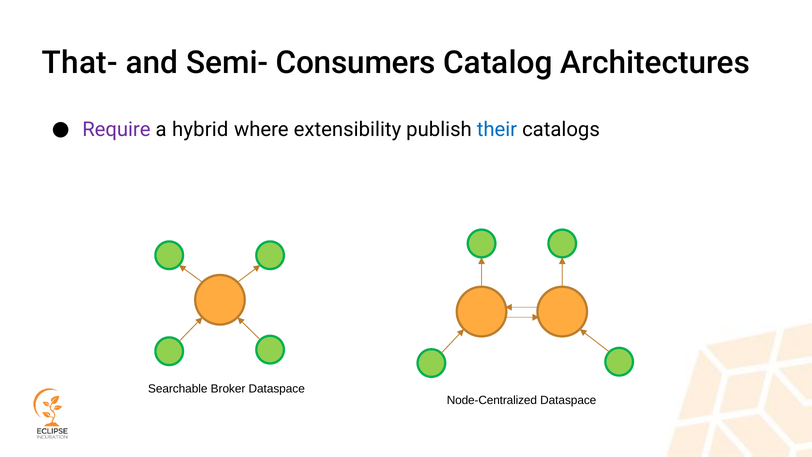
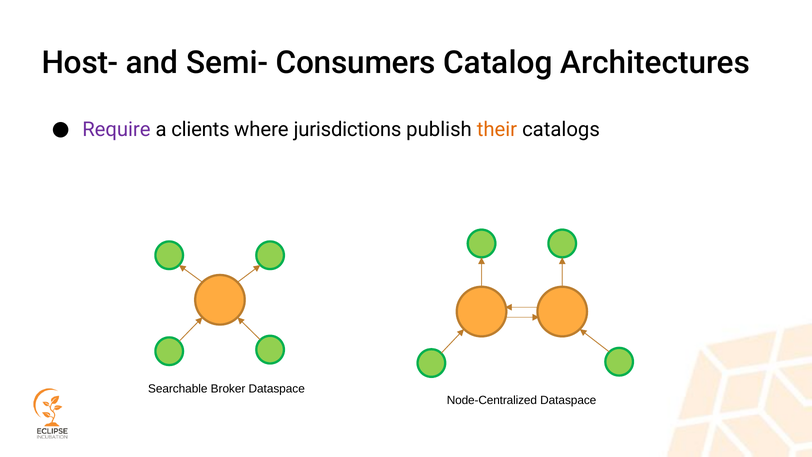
That-: That- -> Host-
hybrid: hybrid -> clients
extensibility: extensibility -> jurisdictions
their colour: blue -> orange
